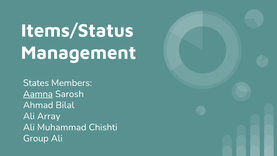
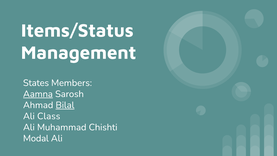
Bilal underline: none -> present
Array: Array -> Class
Group: Group -> Modal
